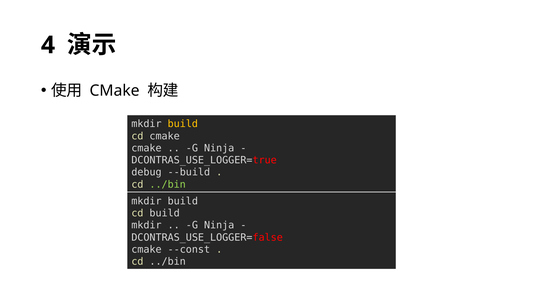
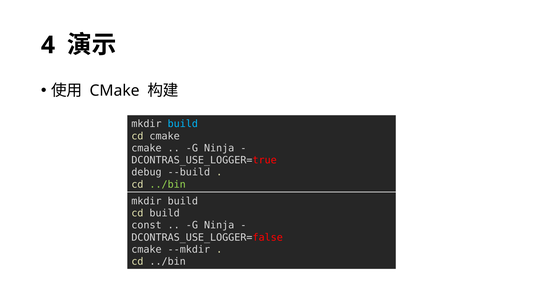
build at (183, 124) colour: yellow -> light blue
mkdir at (146, 225): mkdir -> const
--const: --const -> --mkdir
